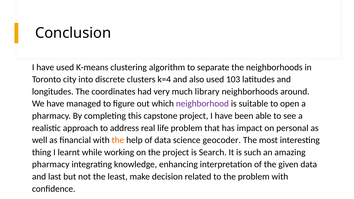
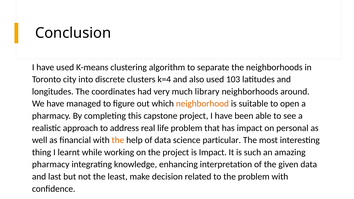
neighborhood colour: purple -> orange
geocoder: geocoder -> particular
is Search: Search -> Impact
